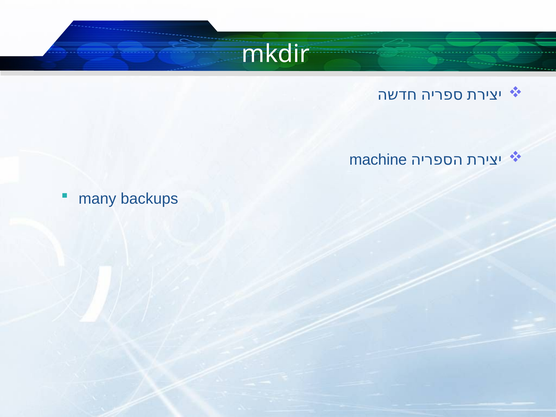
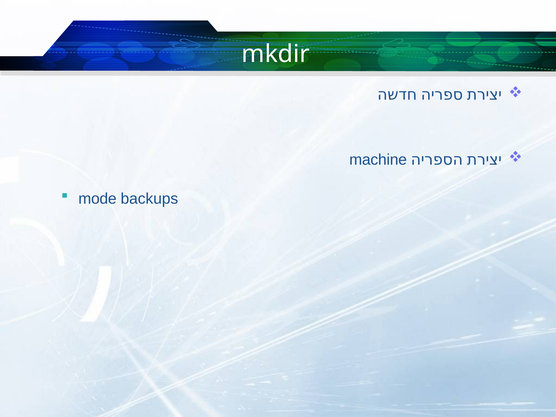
many: many -> mode
